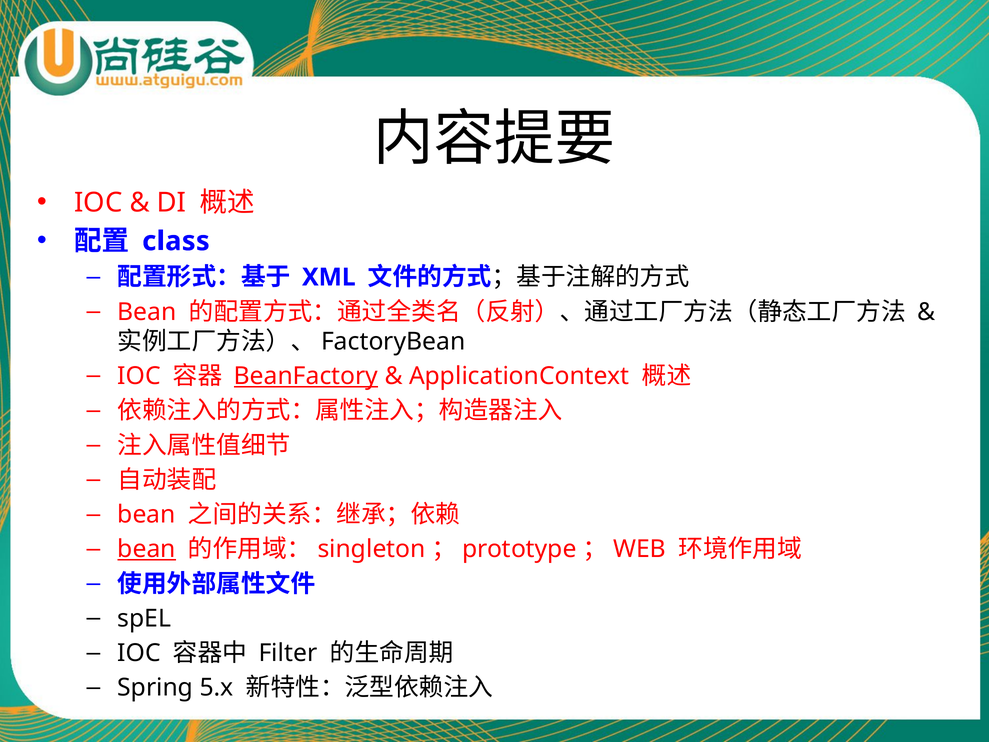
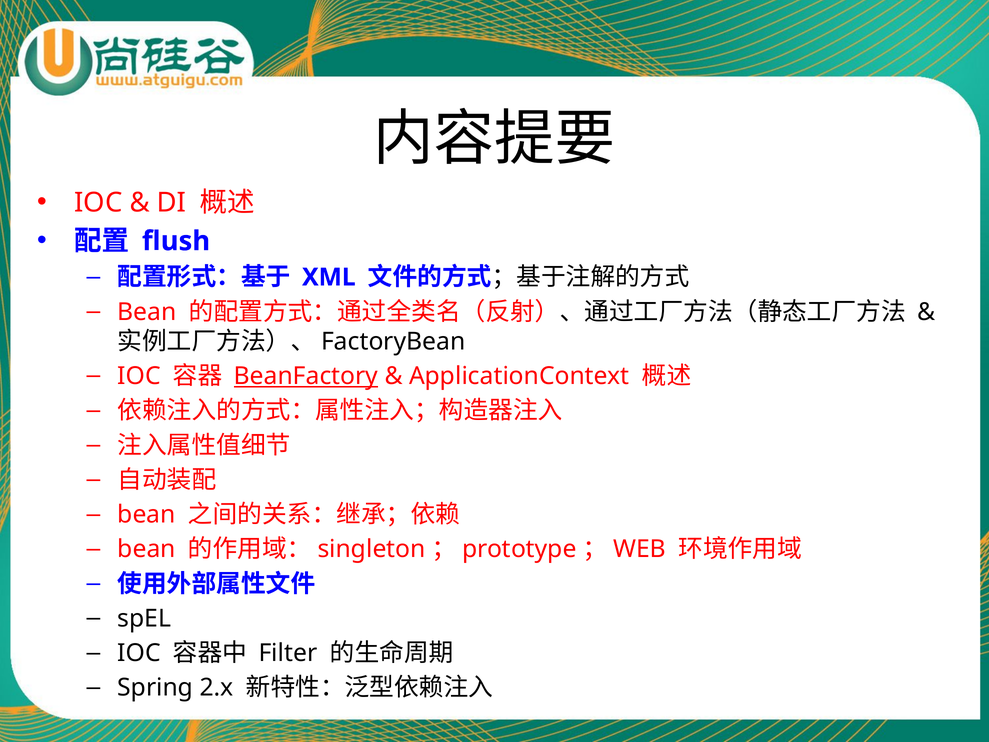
class: class -> flush
bean at (147, 549) underline: present -> none
5.x: 5.x -> 2.x
